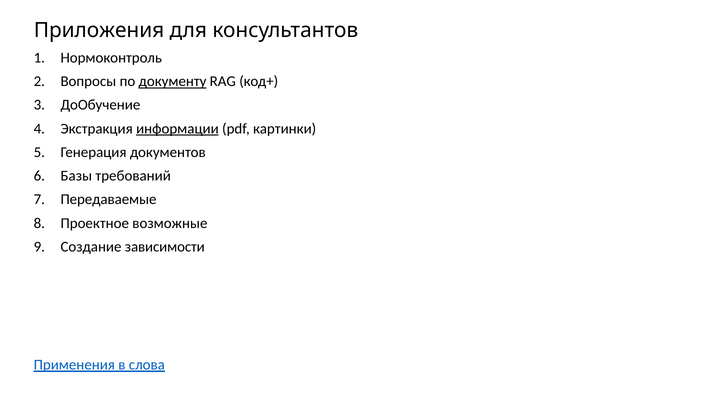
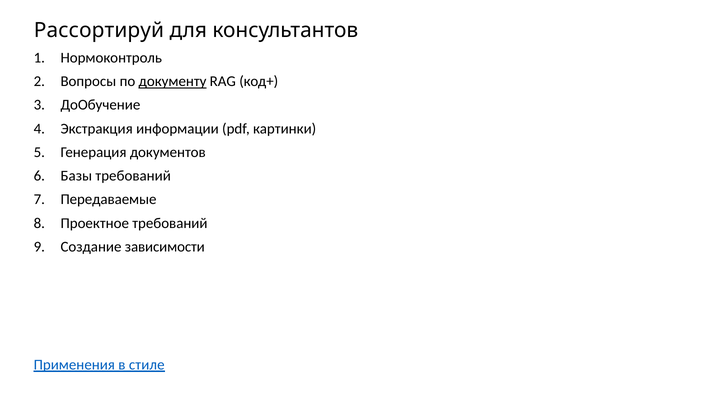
Приложения: Приложения -> Рассортируй
информации underline: present -> none
Проектное возможные: возможные -> требований
слова: слова -> стиле
